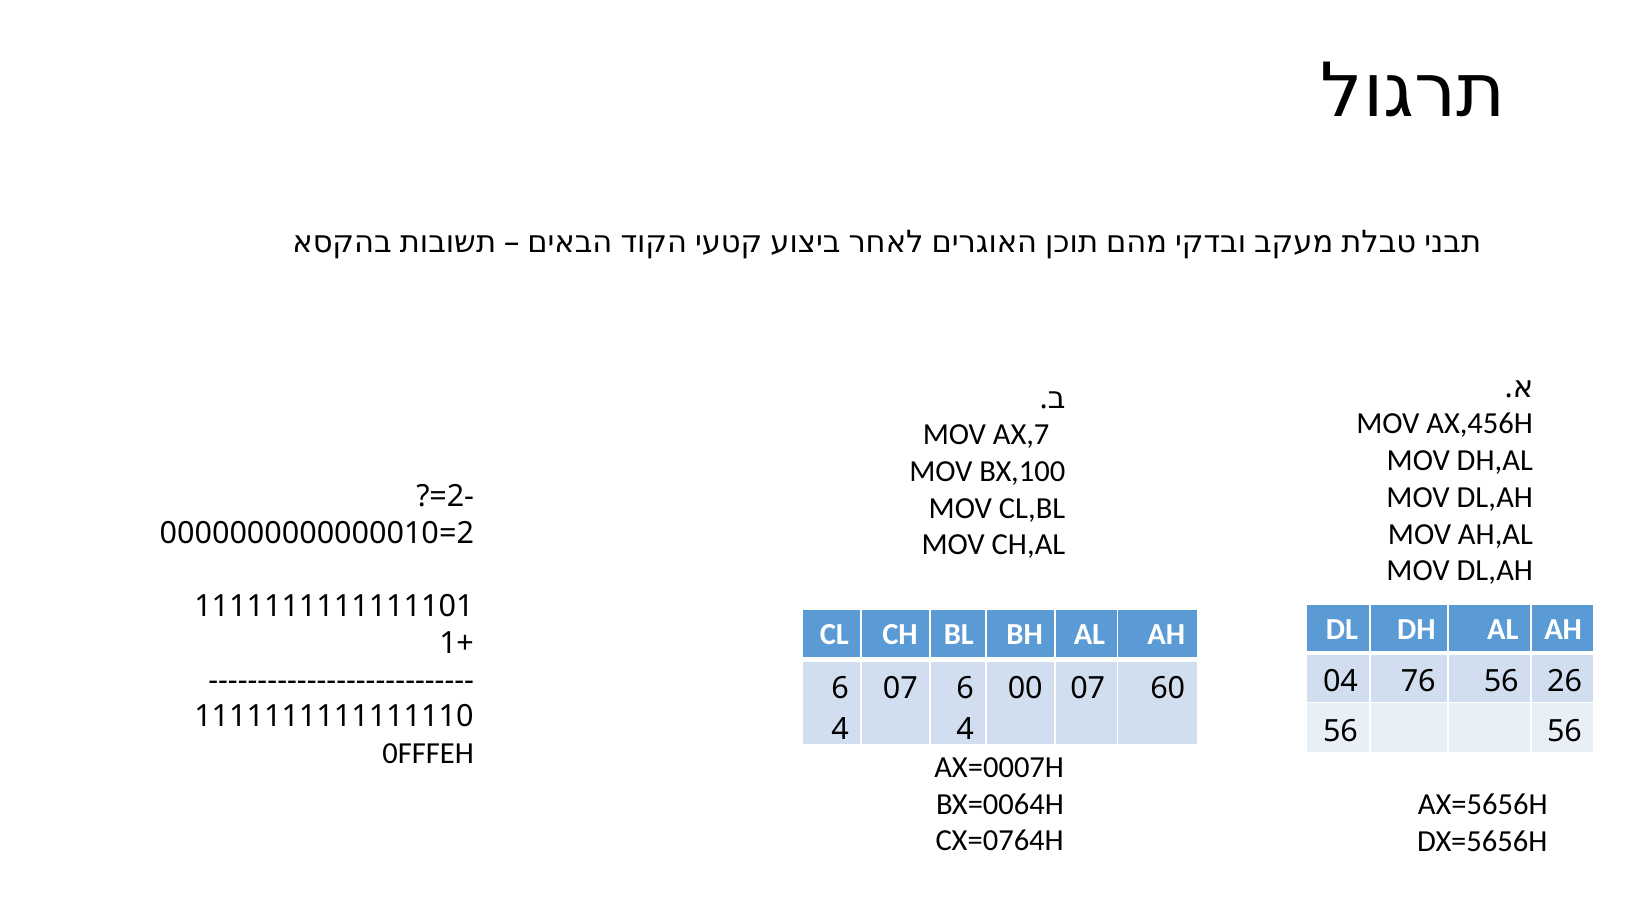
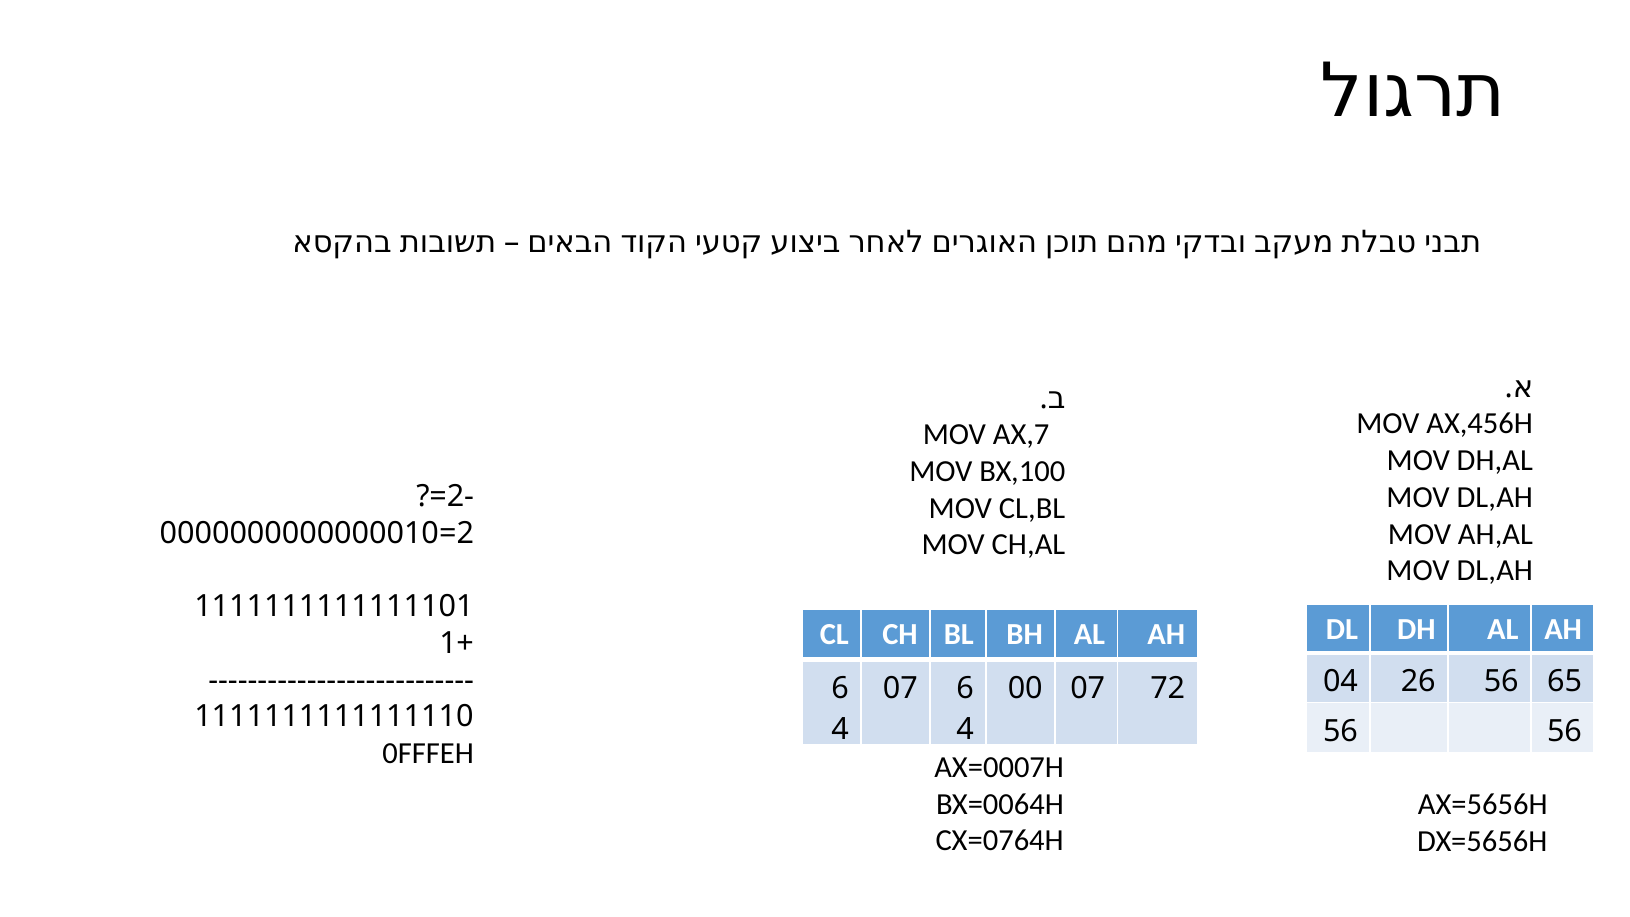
76: 76 -> 26
26: 26 -> 65
60: 60 -> 72
